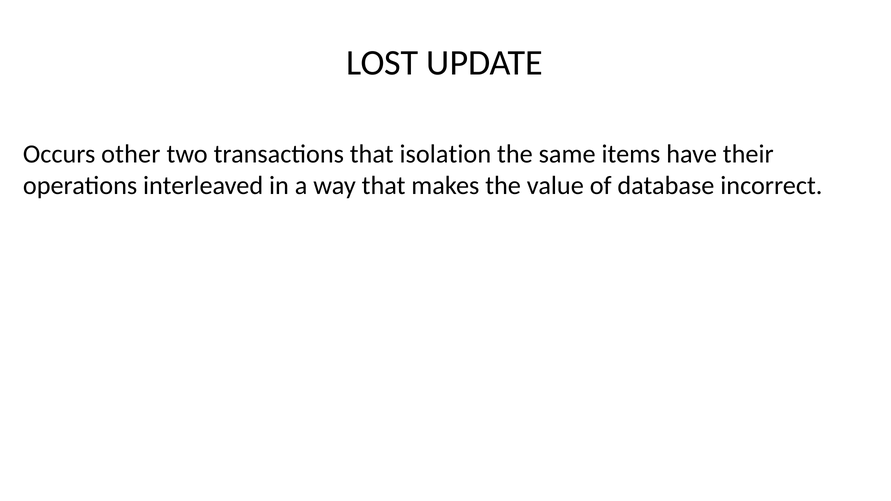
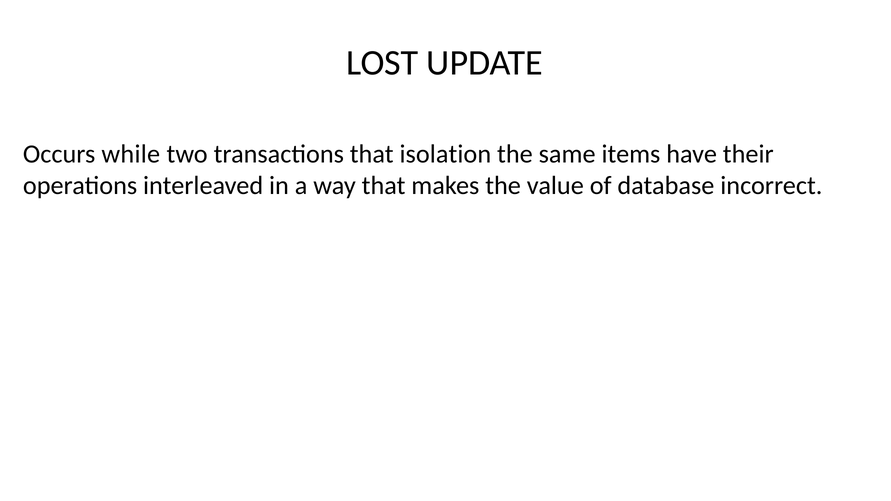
other: other -> while
